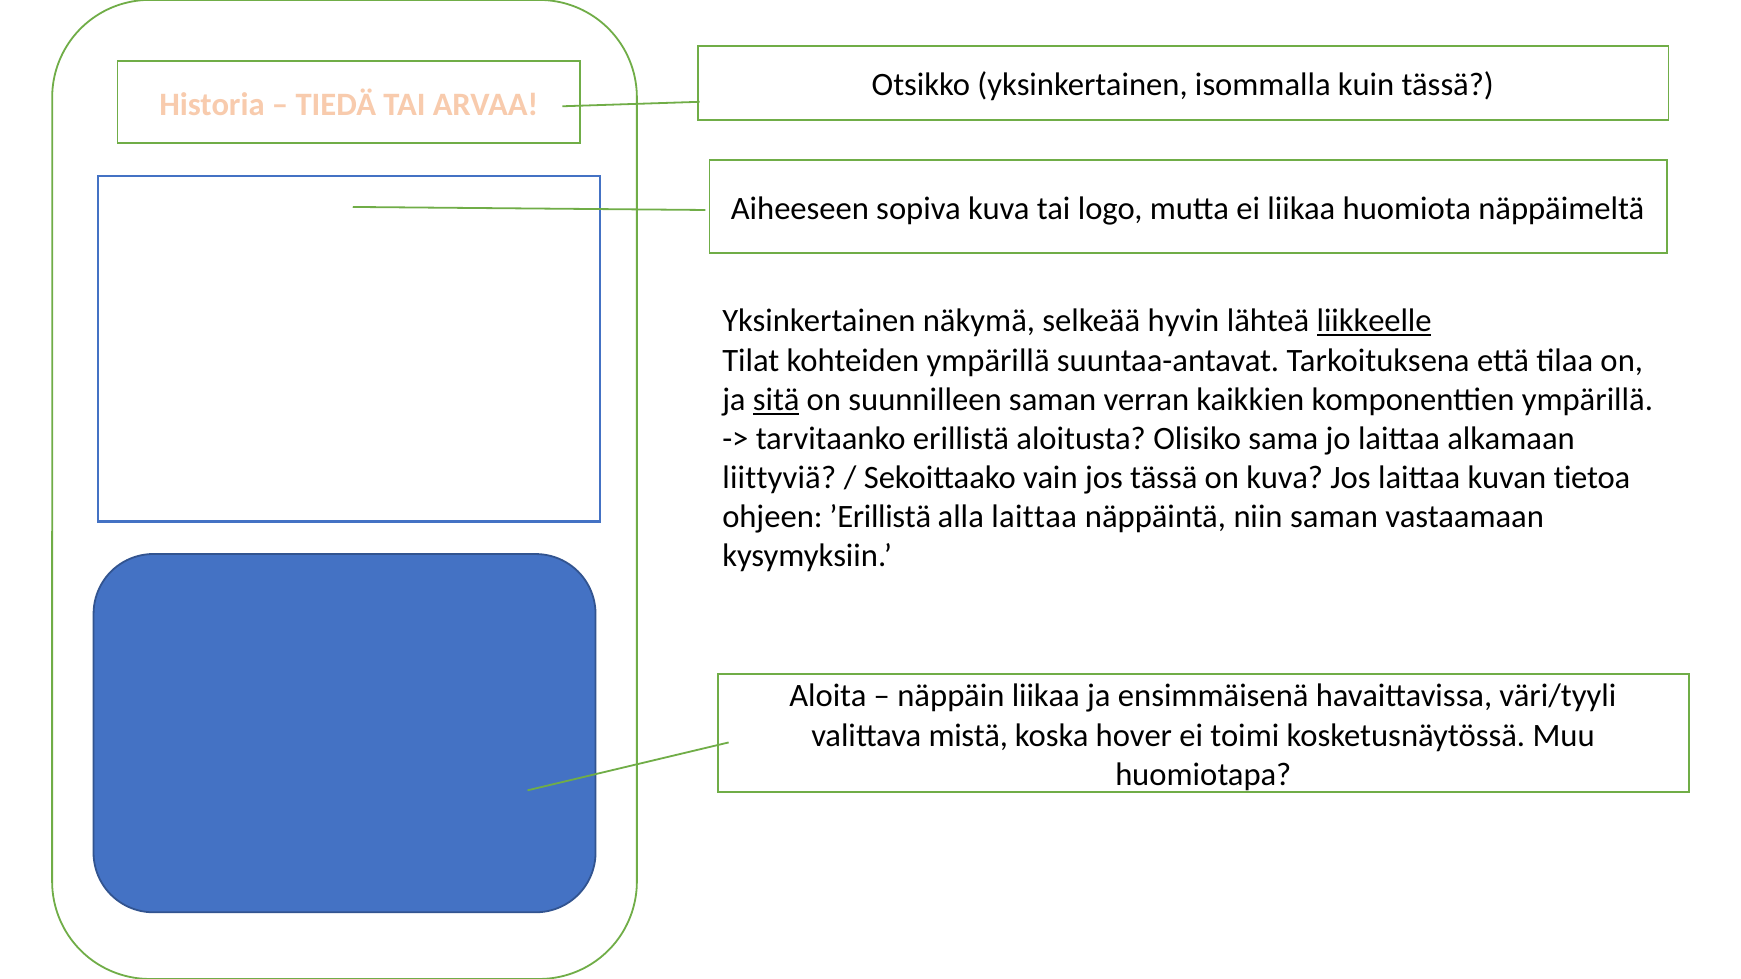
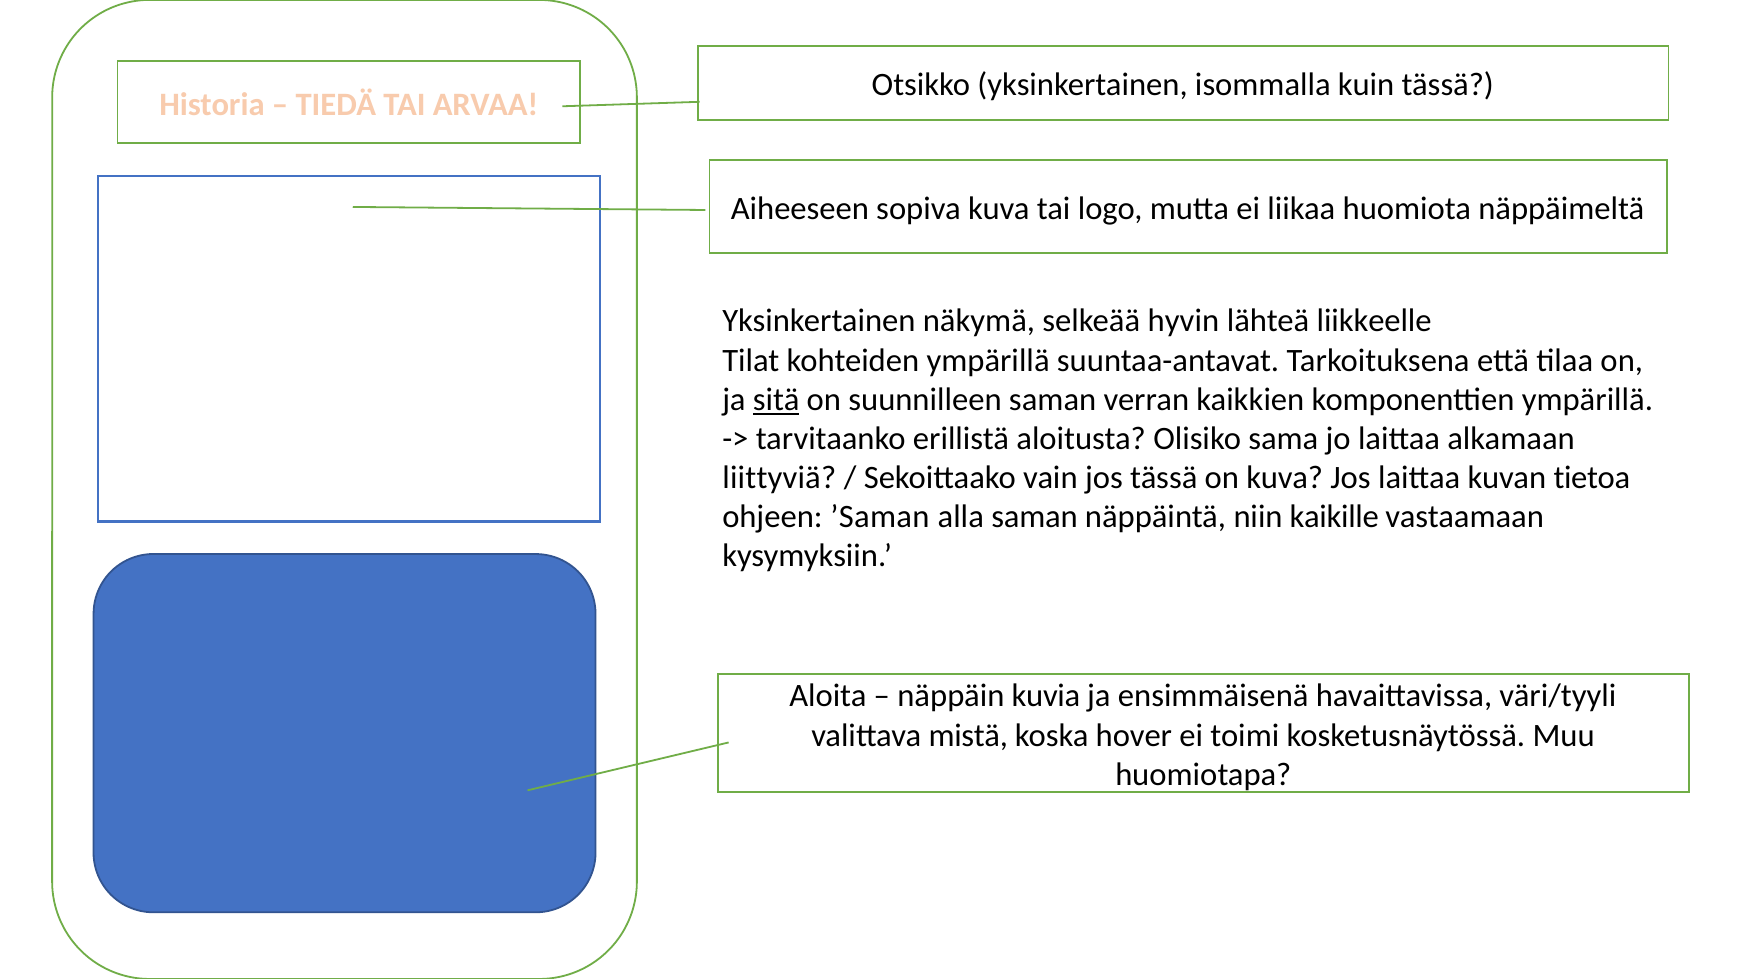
liikkeelle underline: present -> none
’Erillistä: ’Erillistä -> ’Saman
alla laittaa: laittaa -> saman
niin saman: saman -> kaikille
näppäin liikaa: liikaa -> kuvia
